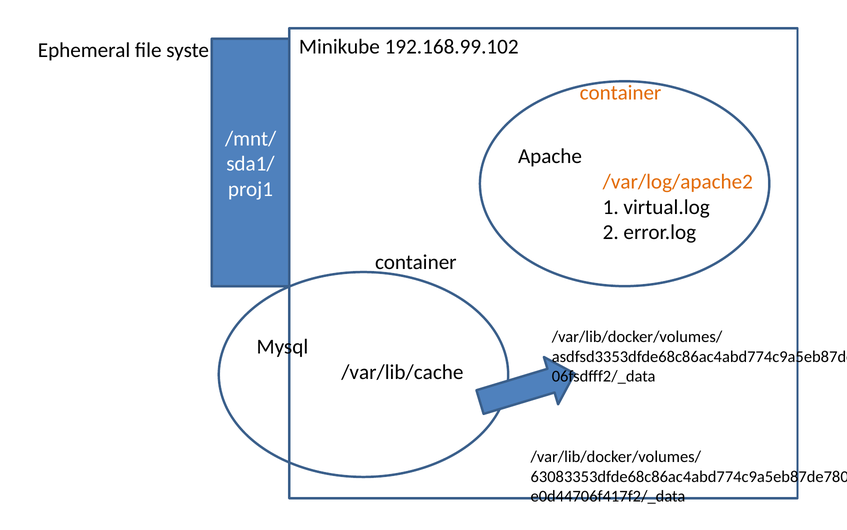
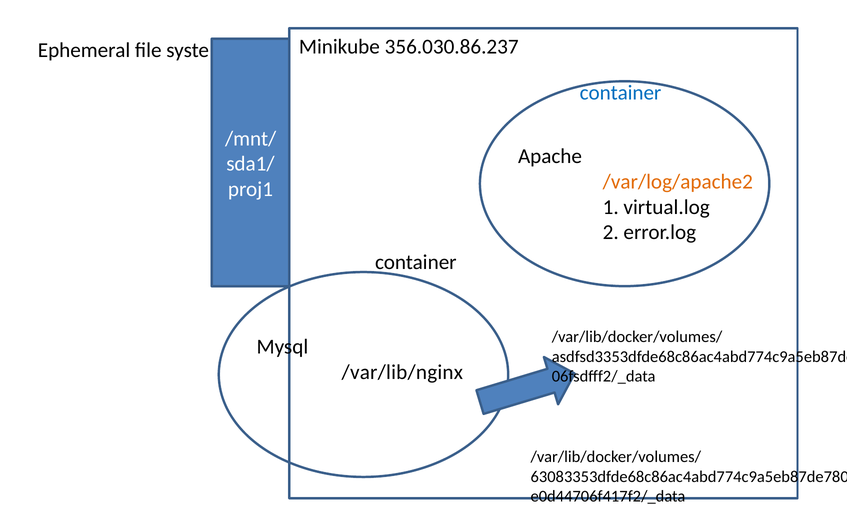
192.168.99.102: 192.168.99.102 -> 356.030.86.237
container at (621, 92) colour: orange -> blue
/var/lib/cache: /var/lib/cache -> /var/lib/nginx
